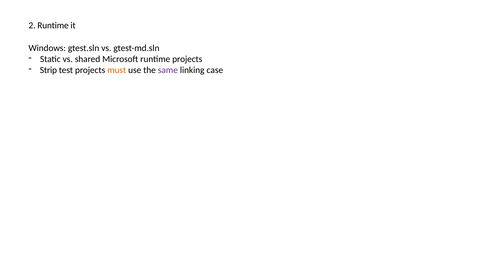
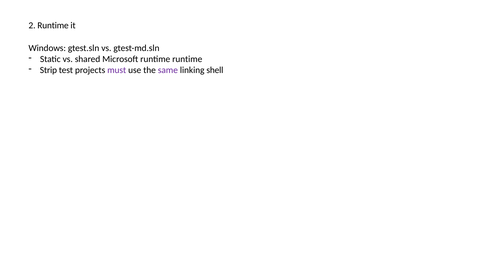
runtime projects: projects -> runtime
must colour: orange -> purple
case: case -> shell
